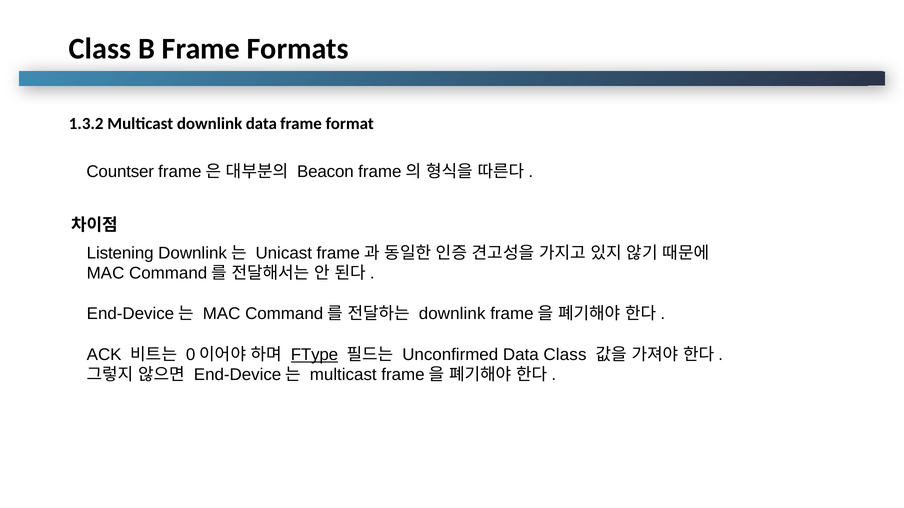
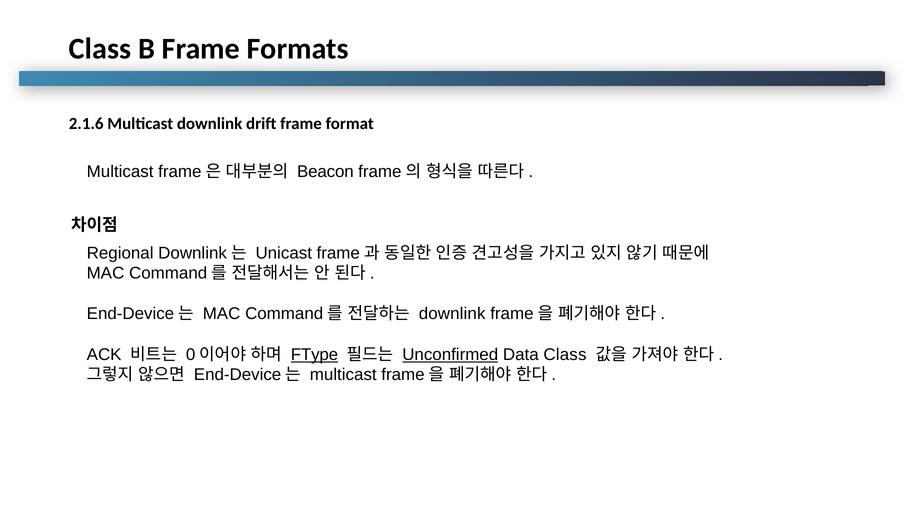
1.3.2: 1.3.2 -> 2.1.6
downlink data: data -> drift
Countser at (120, 172): Countser -> Multicast
Listening: Listening -> Regional
Unconfirmed underline: none -> present
